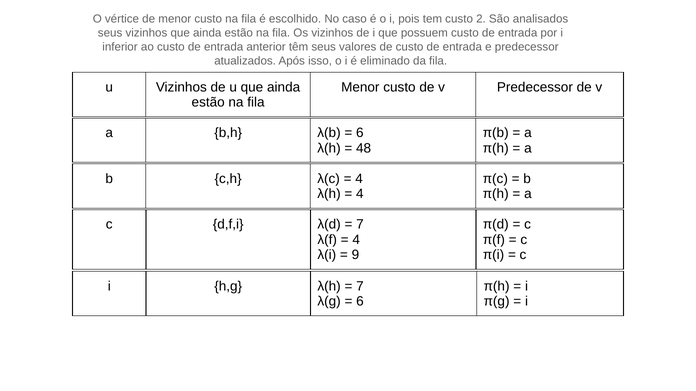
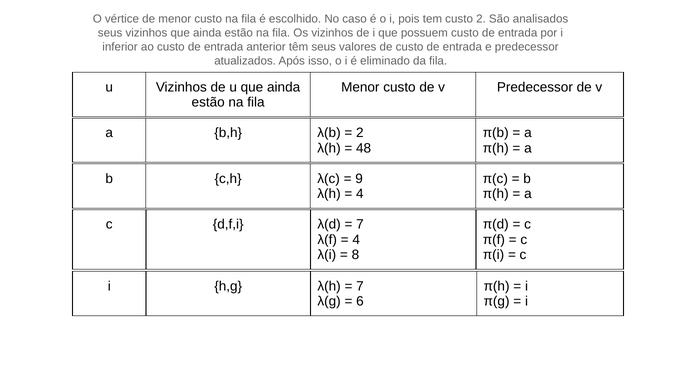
6 at (360, 133): 6 -> 2
4 at (359, 179): 4 -> 9
9: 9 -> 8
